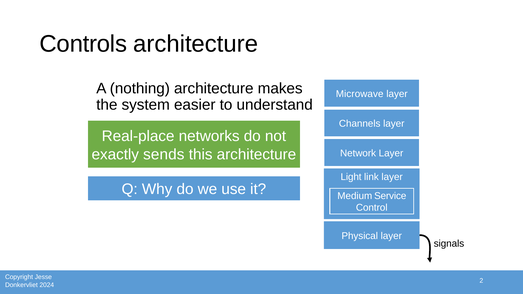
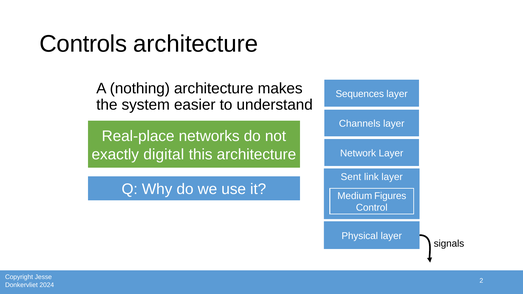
Microwave: Microwave -> Sequences
sends: sends -> digital
Light: Light -> Sent
Service: Service -> Figures
